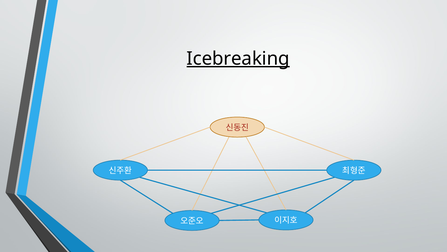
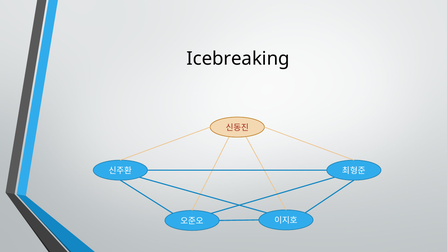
Icebreaking underline: present -> none
